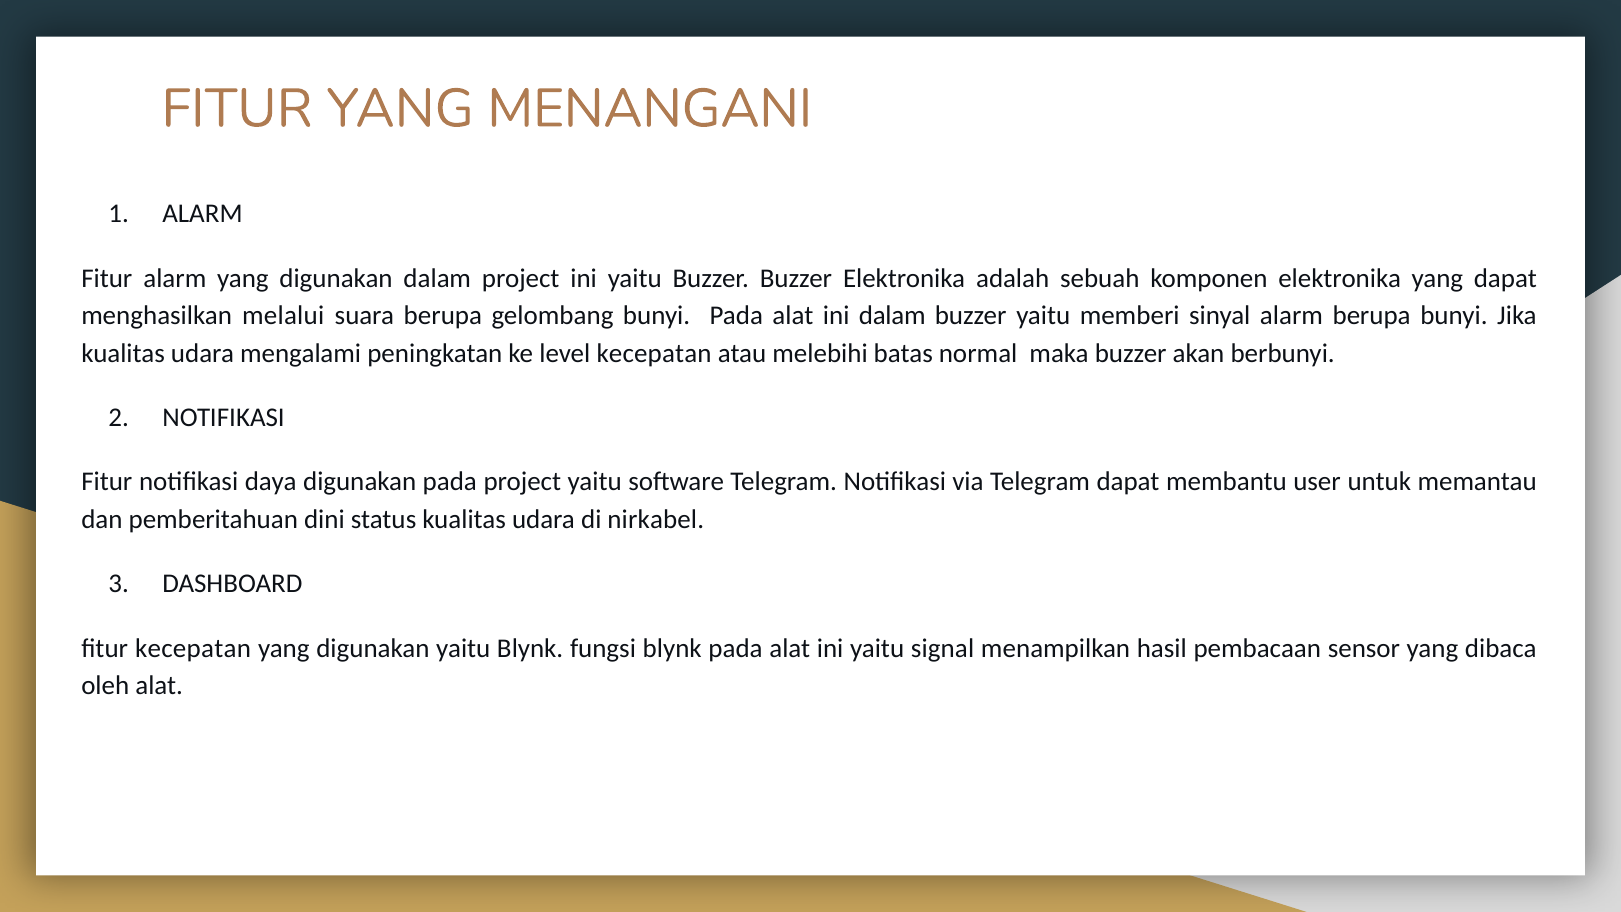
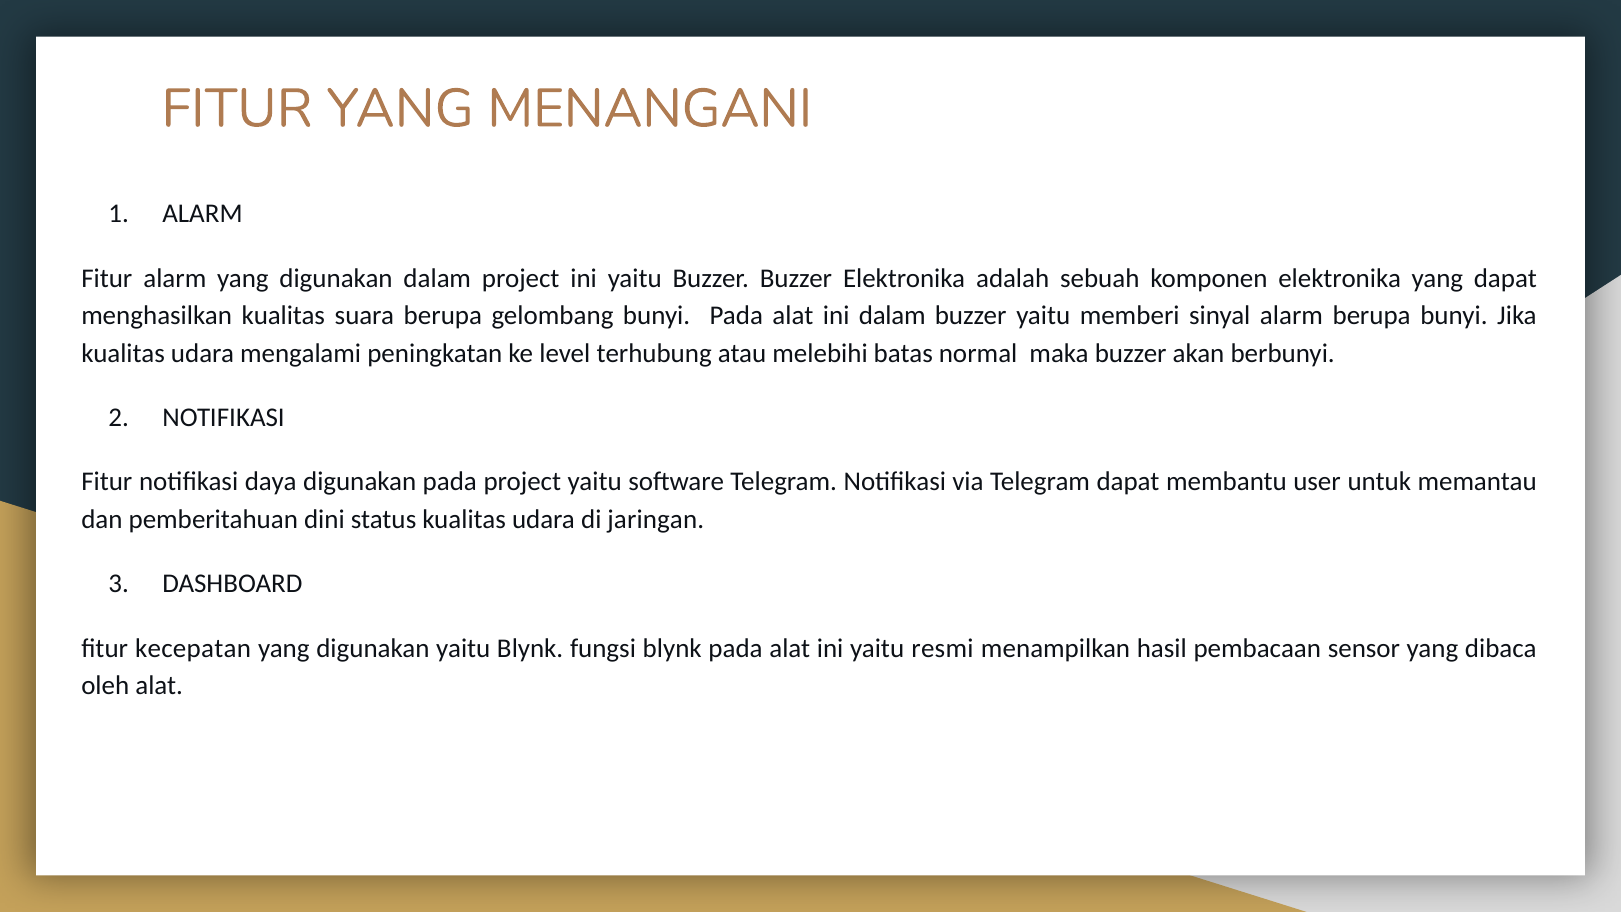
menghasilkan melalui: melalui -> kualitas
level kecepatan: kecepatan -> terhubung
nirkabel: nirkabel -> jaringan
signal: signal -> resmi
